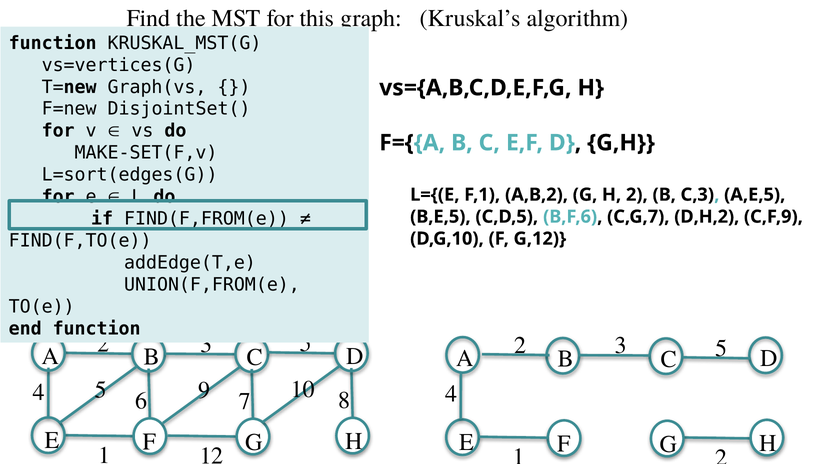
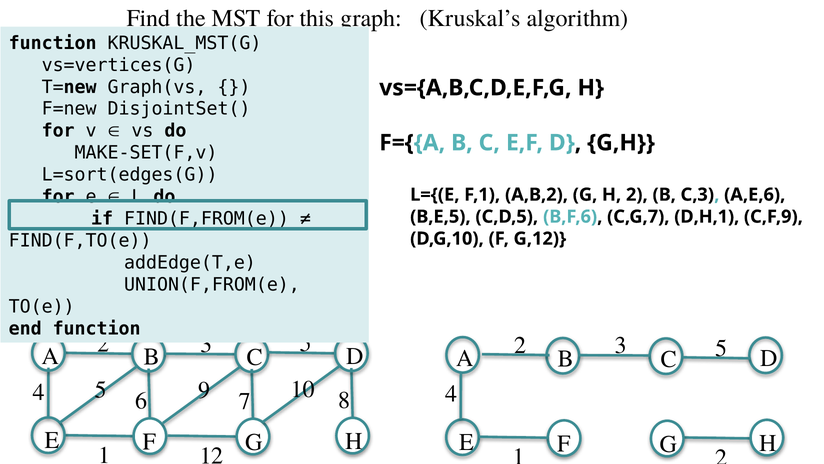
A,E,5: A,E,5 -> A,E,6
D,H,2: D,H,2 -> D,H,1
